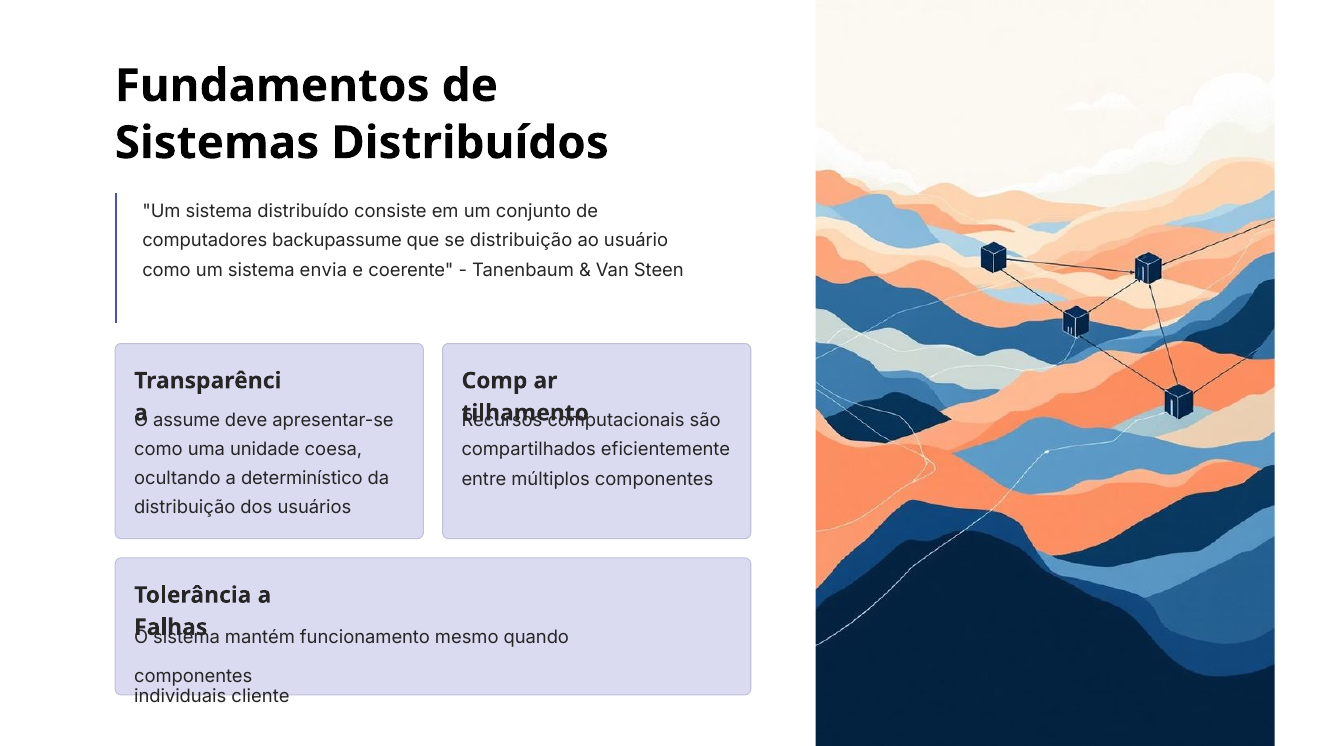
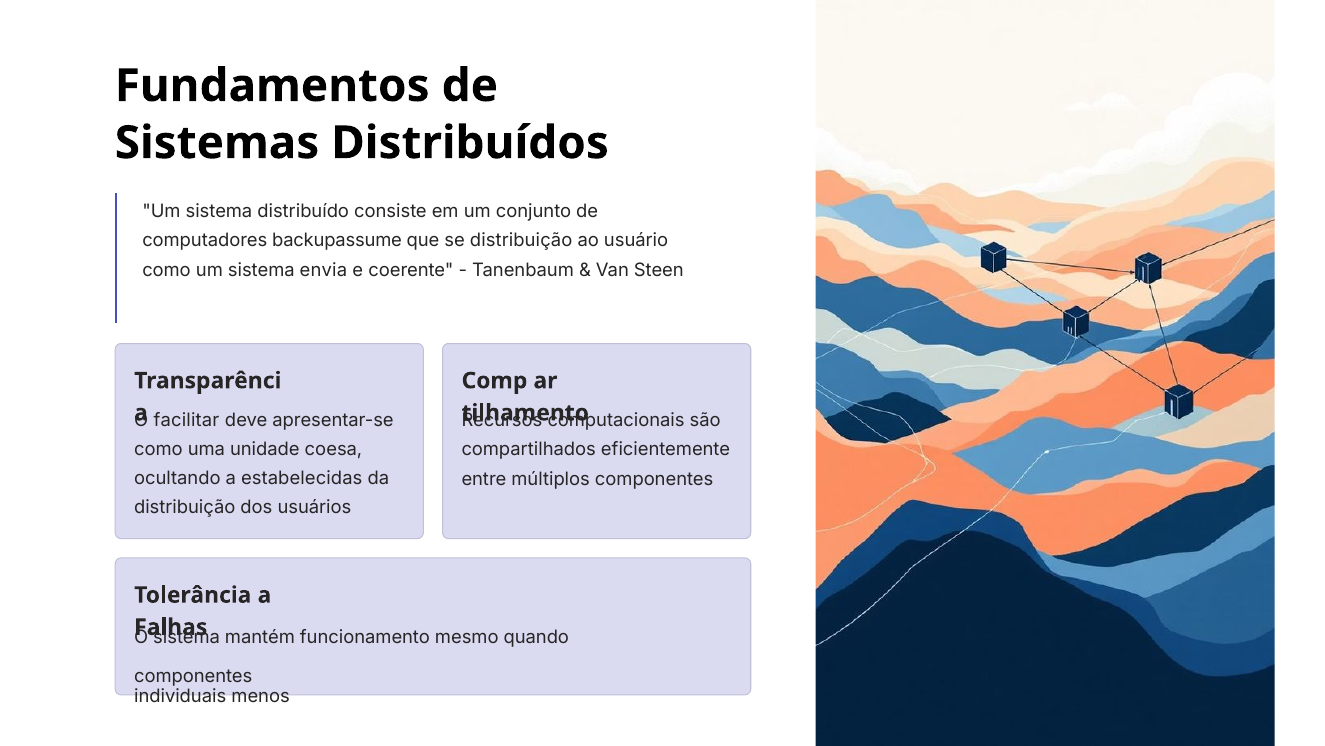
assume: assume -> facilitar
determinístico: determinístico -> estabelecidas
cliente: cliente -> menos
